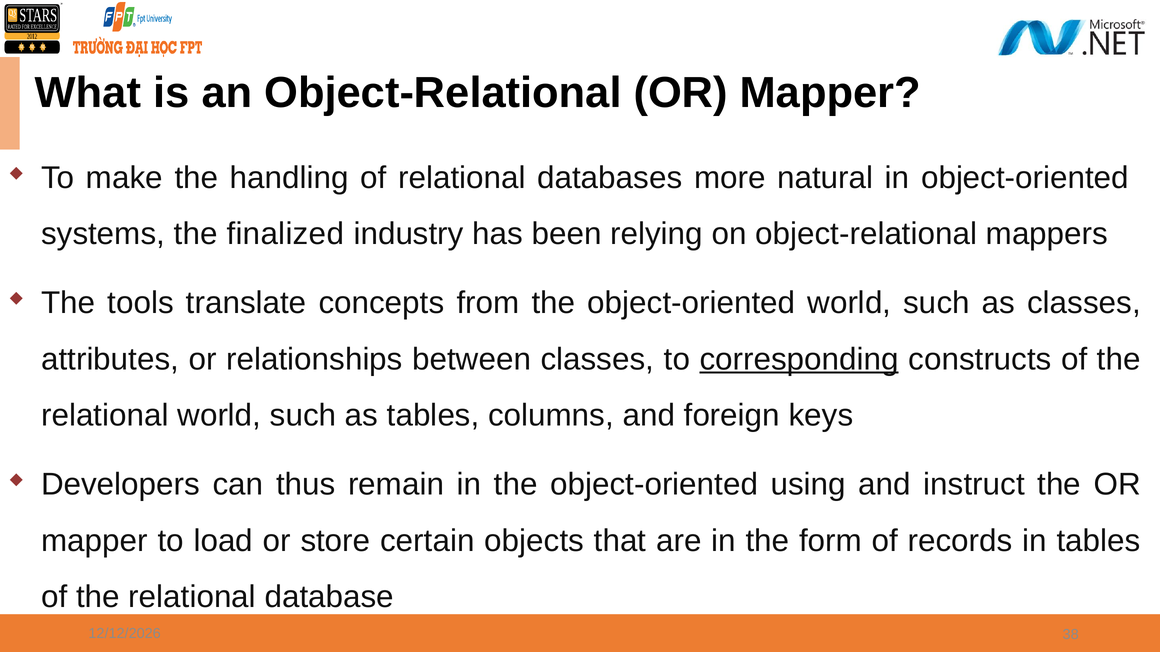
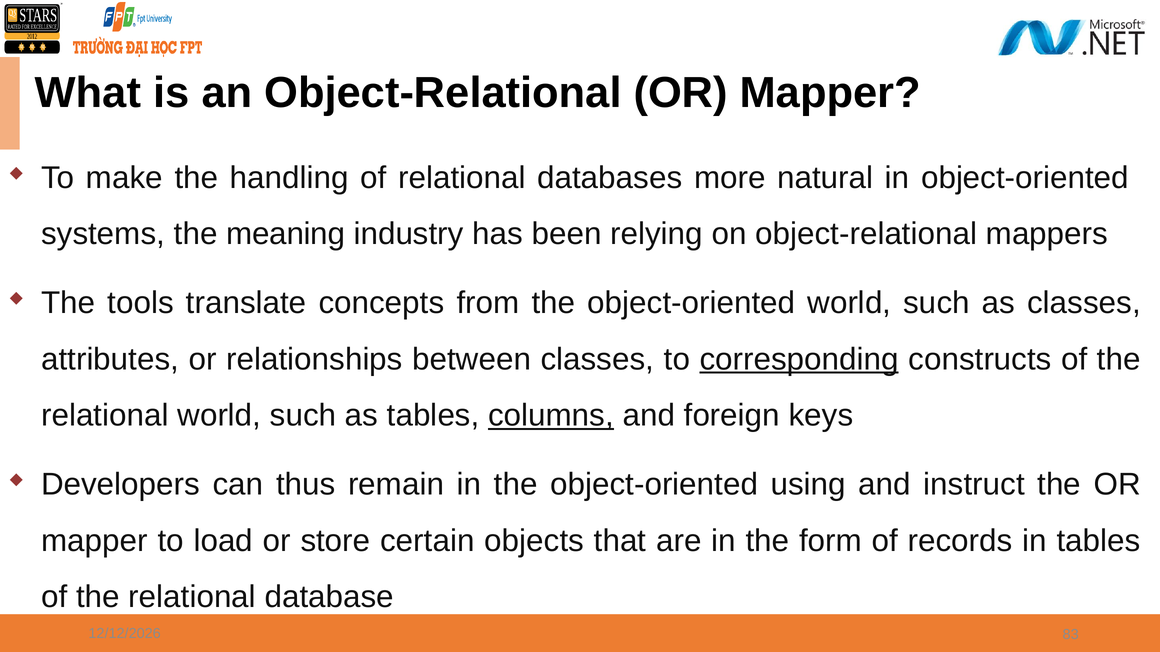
finalized: finalized -> meaning
columns underline: none -> present
38: 38 -> 83
